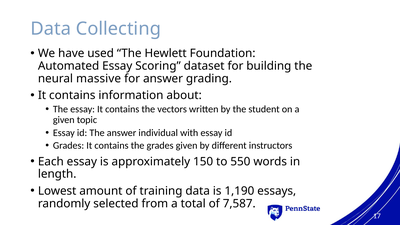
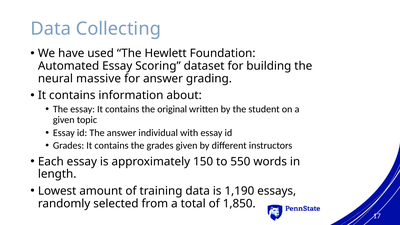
vectors: vectors -> original
7,587: 7,587 -> 1,850
